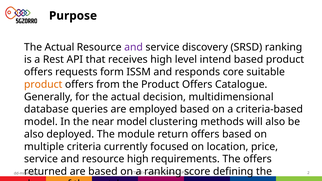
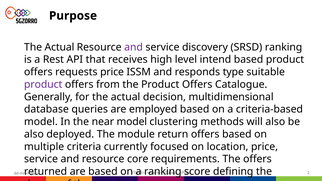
requests form: form -> price
core: core -> type
product at (43, 84) colour: orange -> purple
resource high: high -> core
